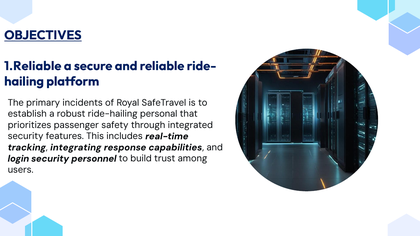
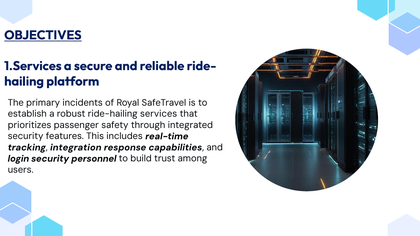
1.Reliable: 1.Reliable -> 1.Services
personal: personal -> services
integrating: integrating -> integration
